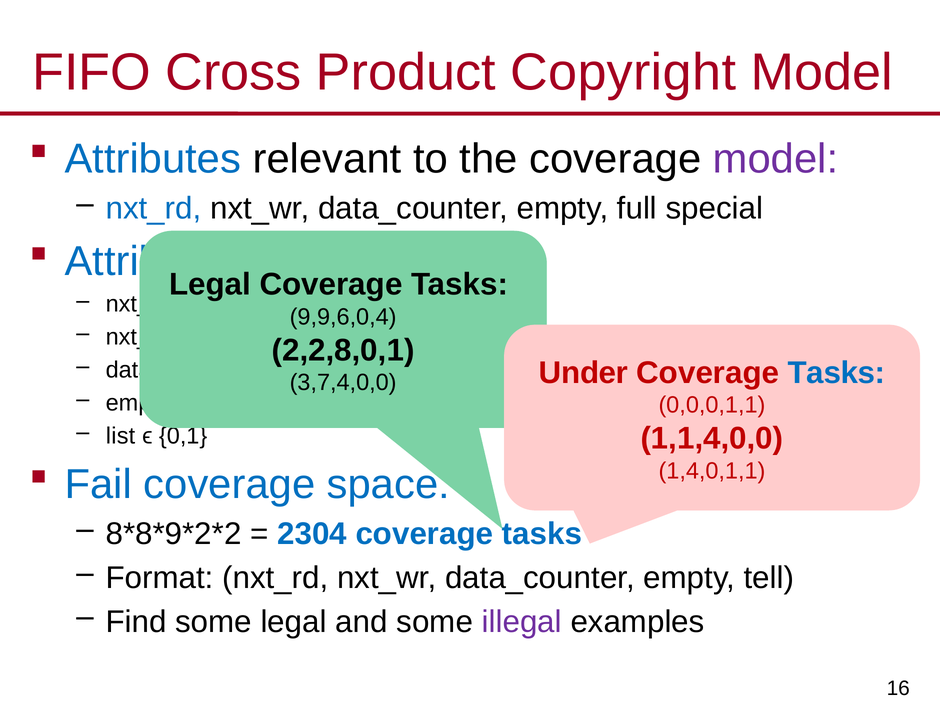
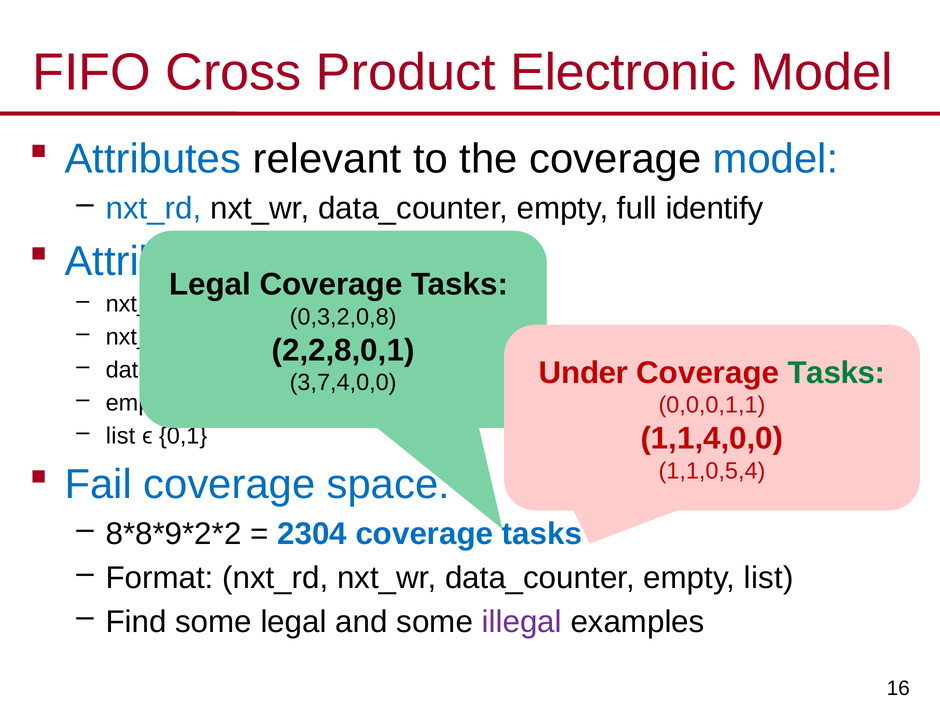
Copyright: Copyright -> Electronic
model at (776, 159) colour: purple -> blue
special: special -> identify
9,9,6,0,4: 9,9,6,0,4 -> 0,3,2,0,8
Tasks at (836, 373) colour: blue -> green
1,4,0,1,1: 1,4,0,1,1 -> 1,1,0,5,4
empty tell: tell -> list
